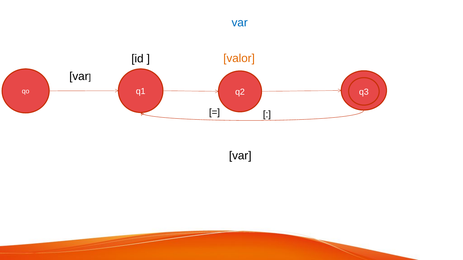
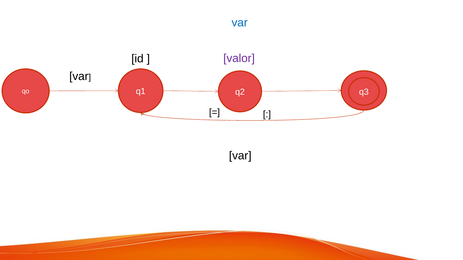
valor colour: orange -> purple
